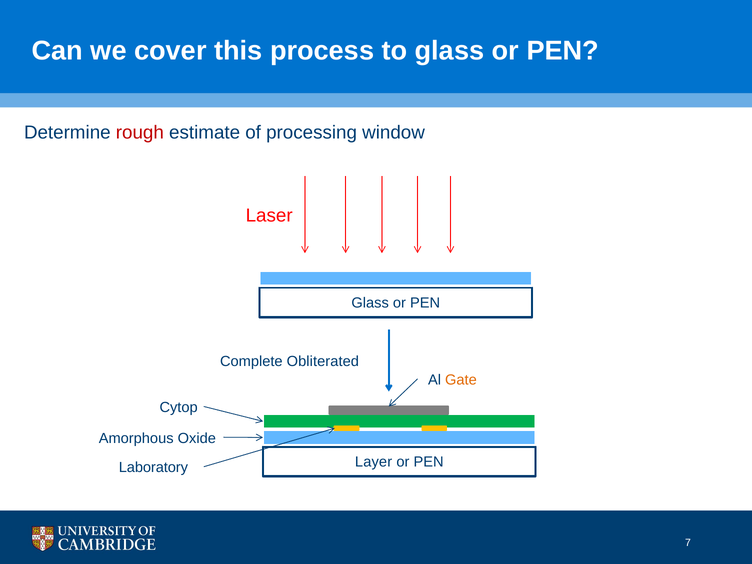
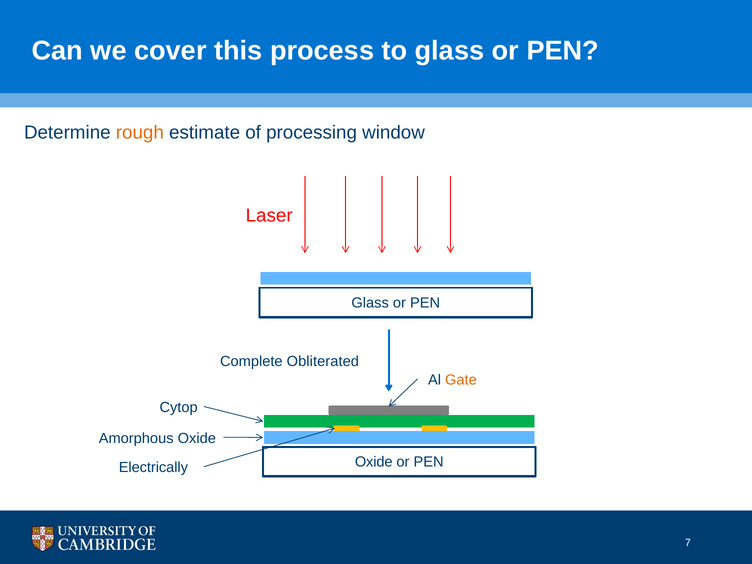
rough colour: red -> orange
Layer at (374, 462): Layer -> Oxide
Laboratory: Laboratory -> Electrically
